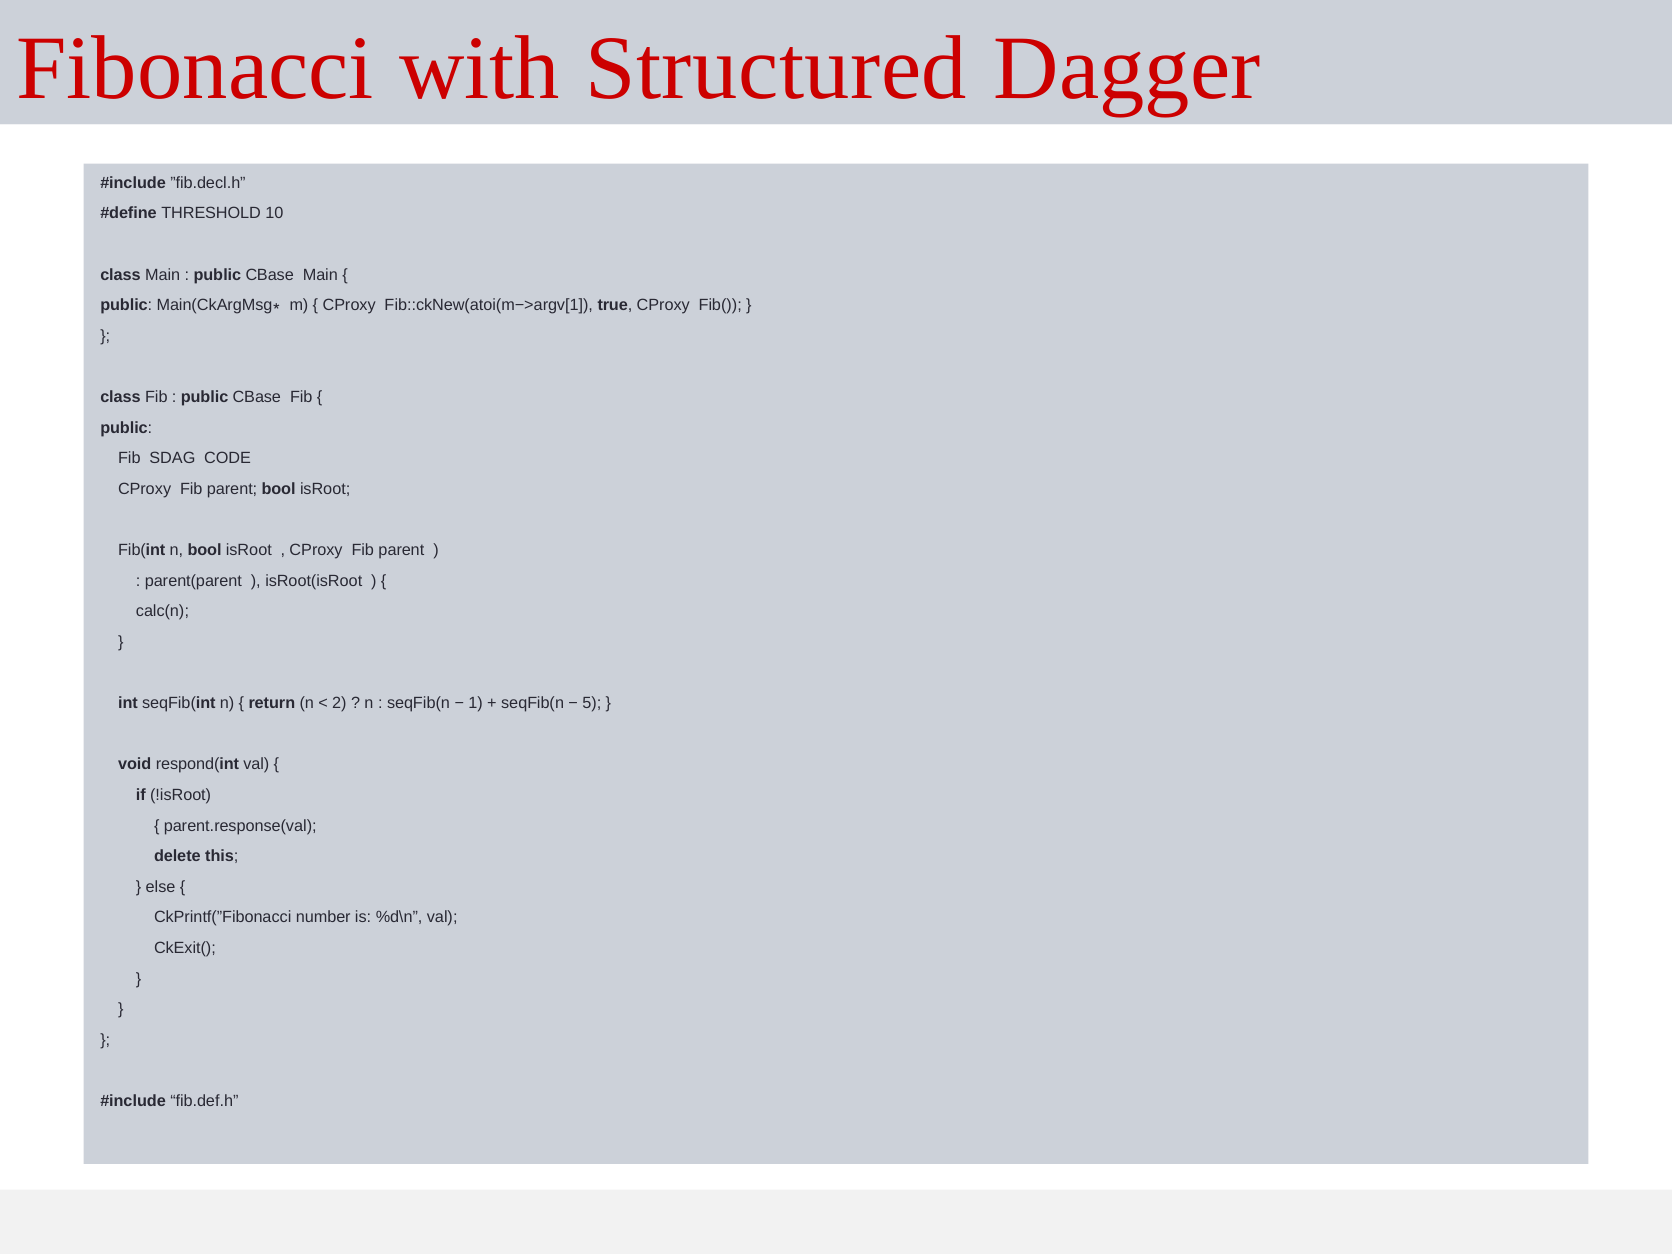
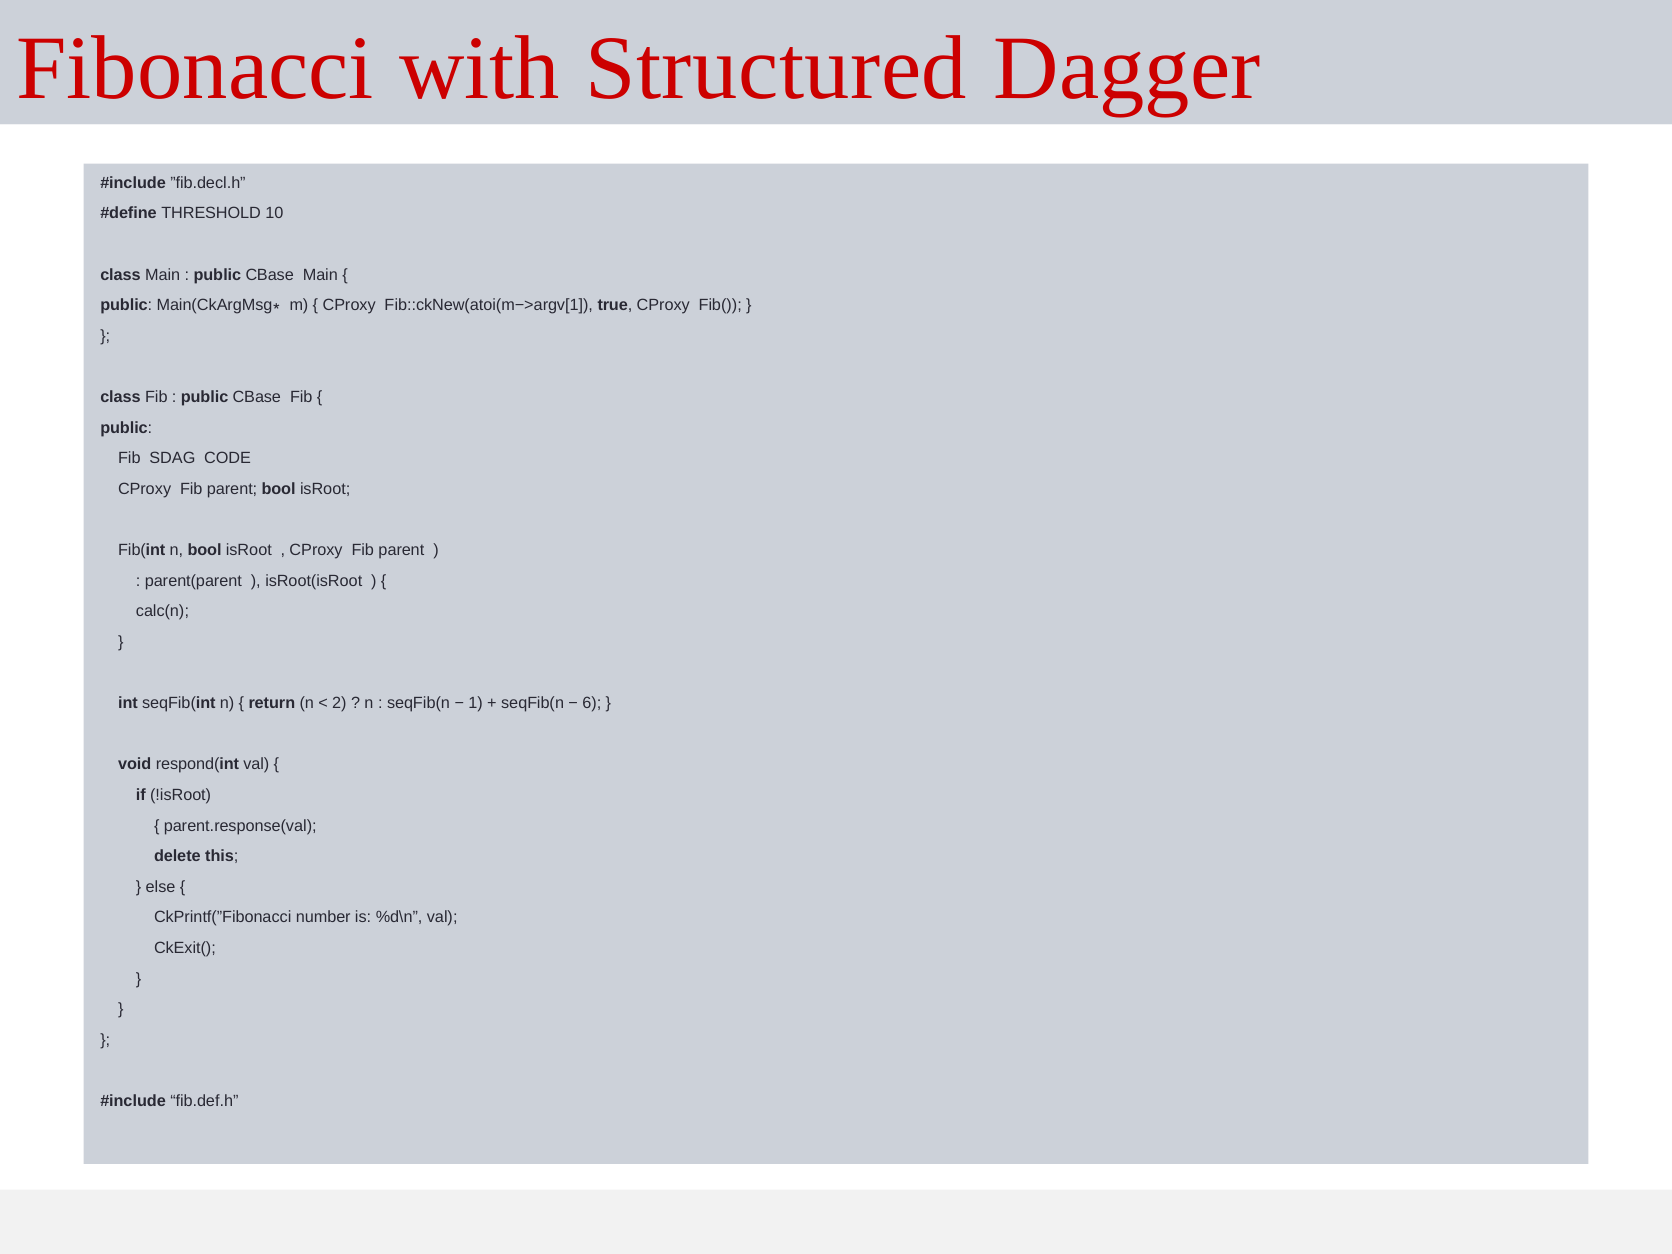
5: 5 -> 6
